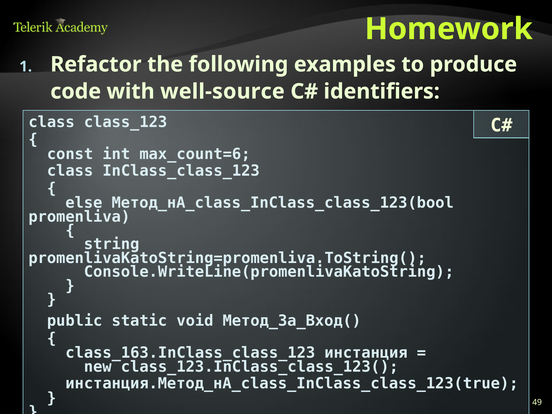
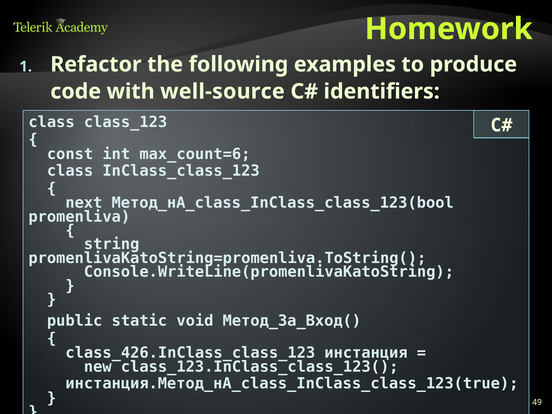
else: else -> next
class_163.InClass_class_123: class_163.InClass_class_123 -> class_426.InClass_class_123
